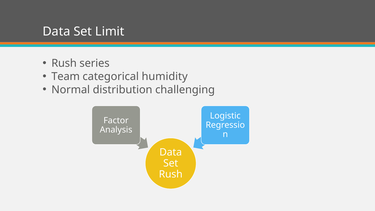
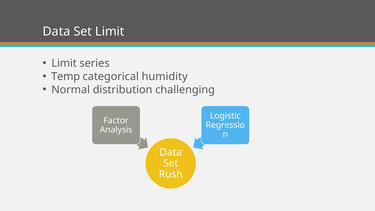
Rush at (64, 63): Rush -> Limit
Team: Team -> Temp
